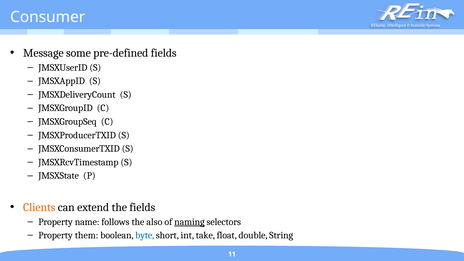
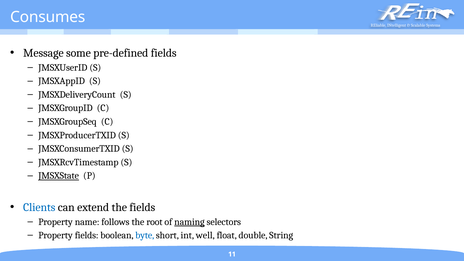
Consumer: Consumer -> Consumes
JMSXState underline: none -> present
Clients colour: orange -> blue
also: also -> root
Property them: them -> fields
take: take -> well
